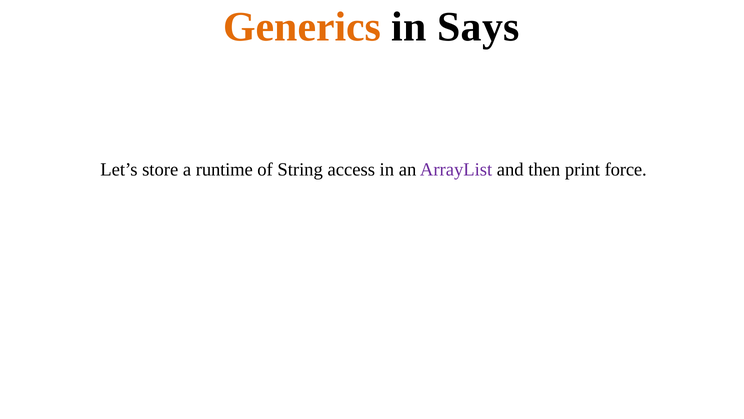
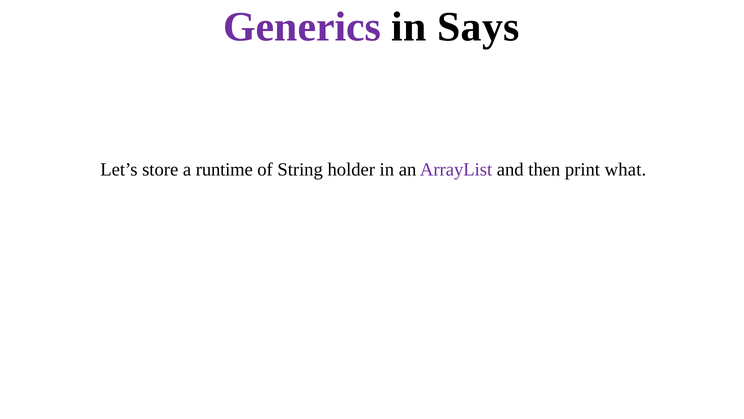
Generics colour: orange -> purple
access: access -> holder
force: force -> what
